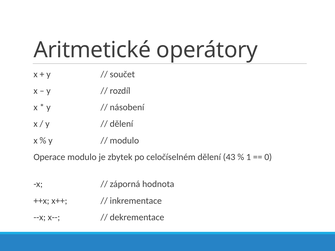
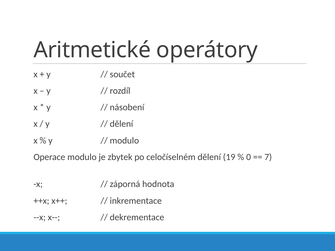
43: 43 -> 19
1: 1 -> 0
0: 0 -> 7
